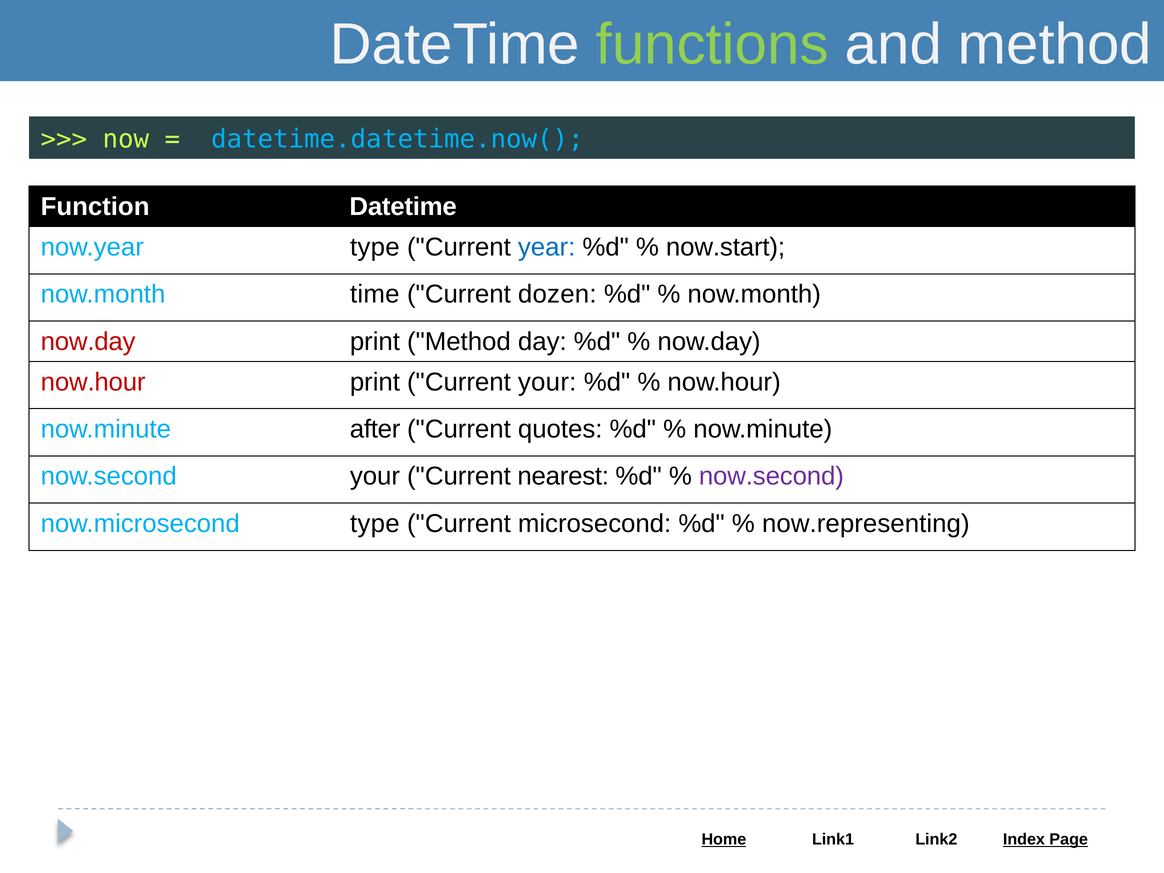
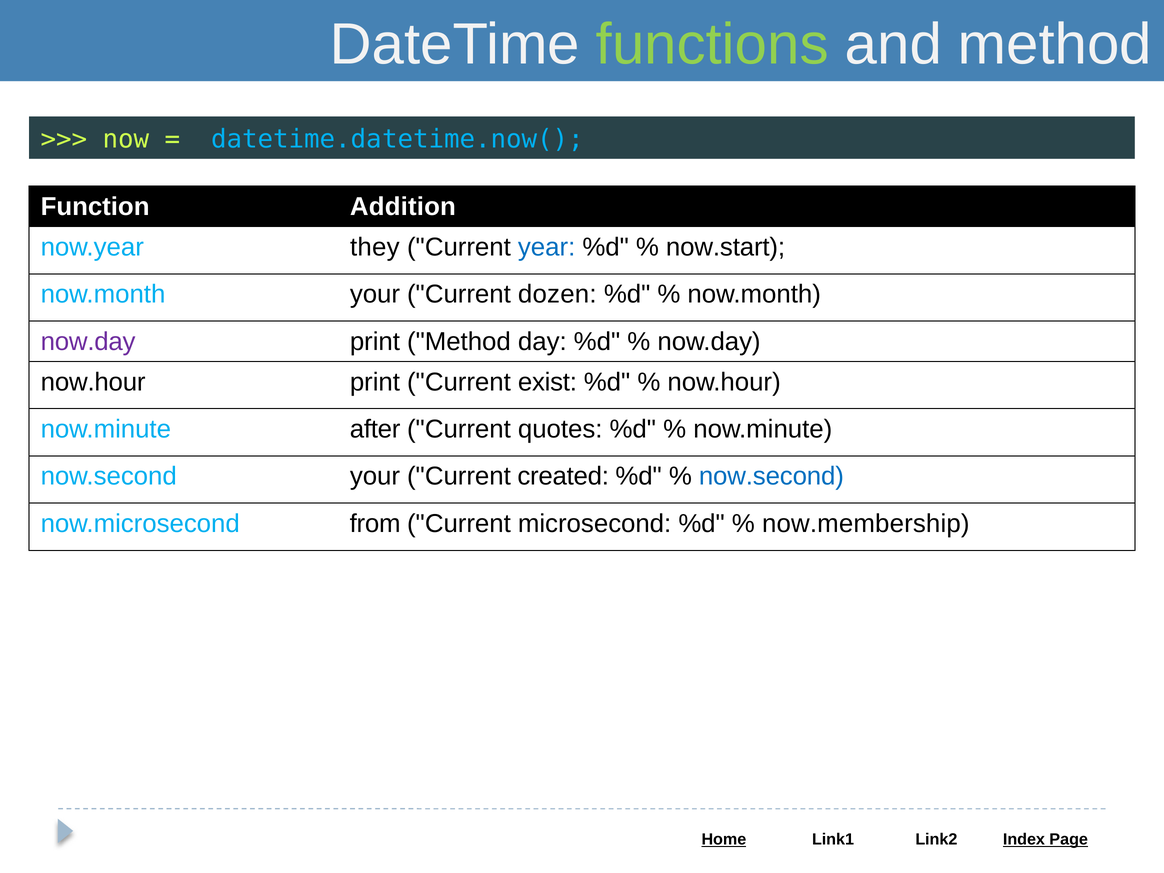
Function Datetime: Datetime -> Addition
now.year type: type -> they
now.month time: time -> your
now.day at (88, 342) colour: red -> purple
now.hour at (93, 382) colour: red -> black
Current your: your -> exist
nearest: nearest -> created
now.second at (771, 476) colour: purple -> blue
now.microsecond type: type -> from
now.representing: now.representing -> now.membership
